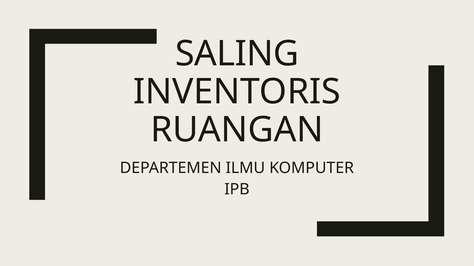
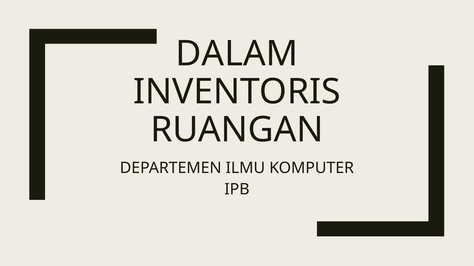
SALING: SALING -> DALAM
